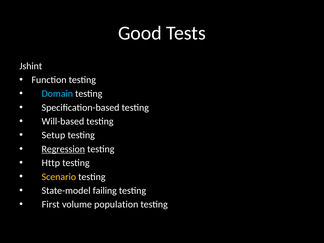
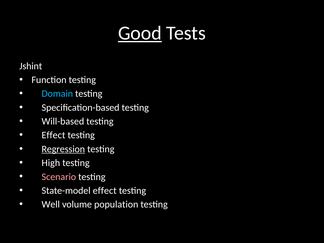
Good underline: none -> present
Setup at (53, 135): Setup -> Effect
Http: Http -> High
Scenario colour: yellow -> pink
State-model failing: failing -> effect
First: First -> Well
